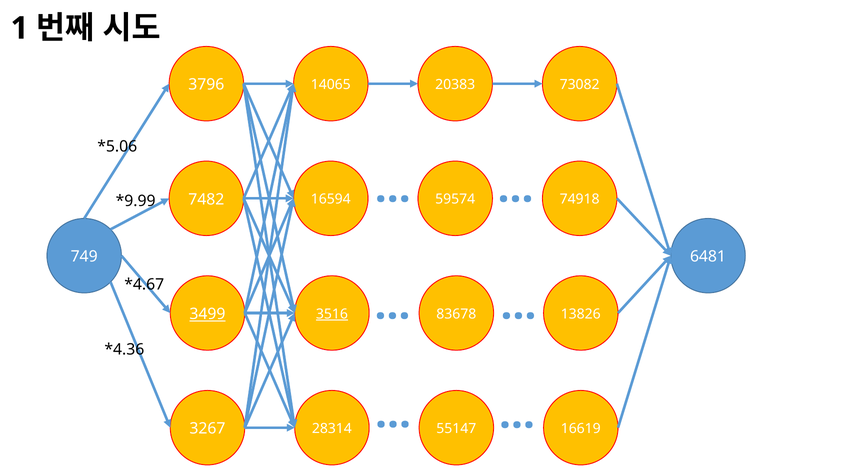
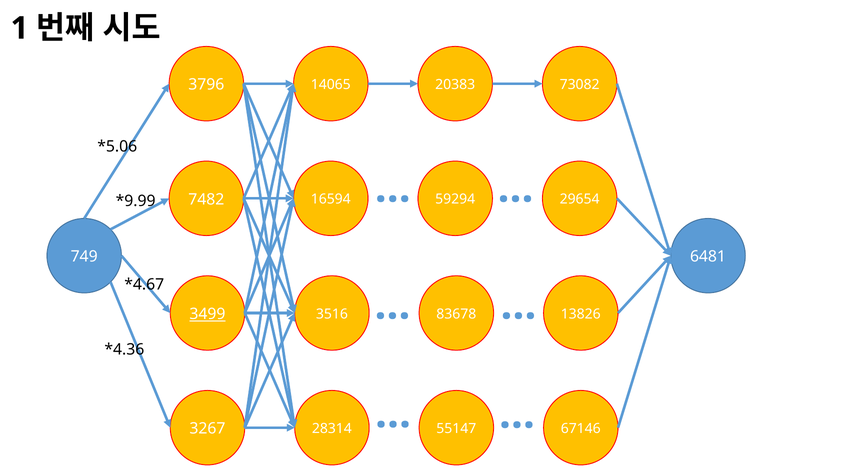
59574: 59574 -> 59294
74918: 74918 -> 29654
3516 underline: present -> none
16619: 16619 -> 67146
